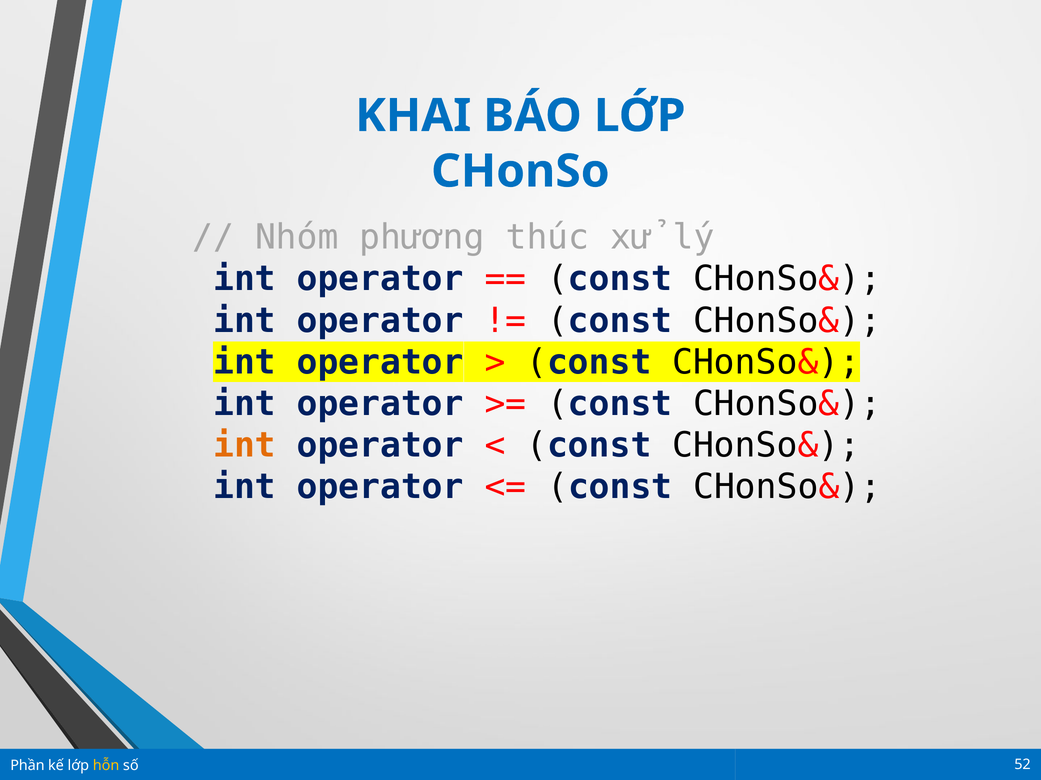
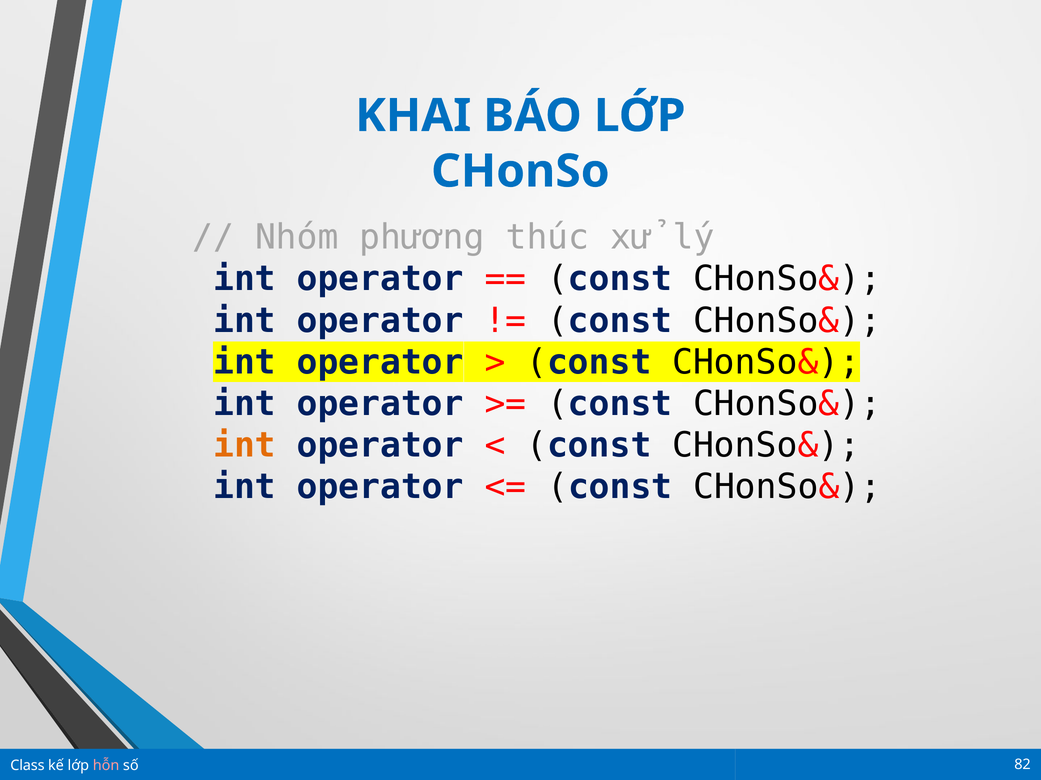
Phần: Phần -> Class
hỗn colour: yellow -> pink
52: 52 -> 82
